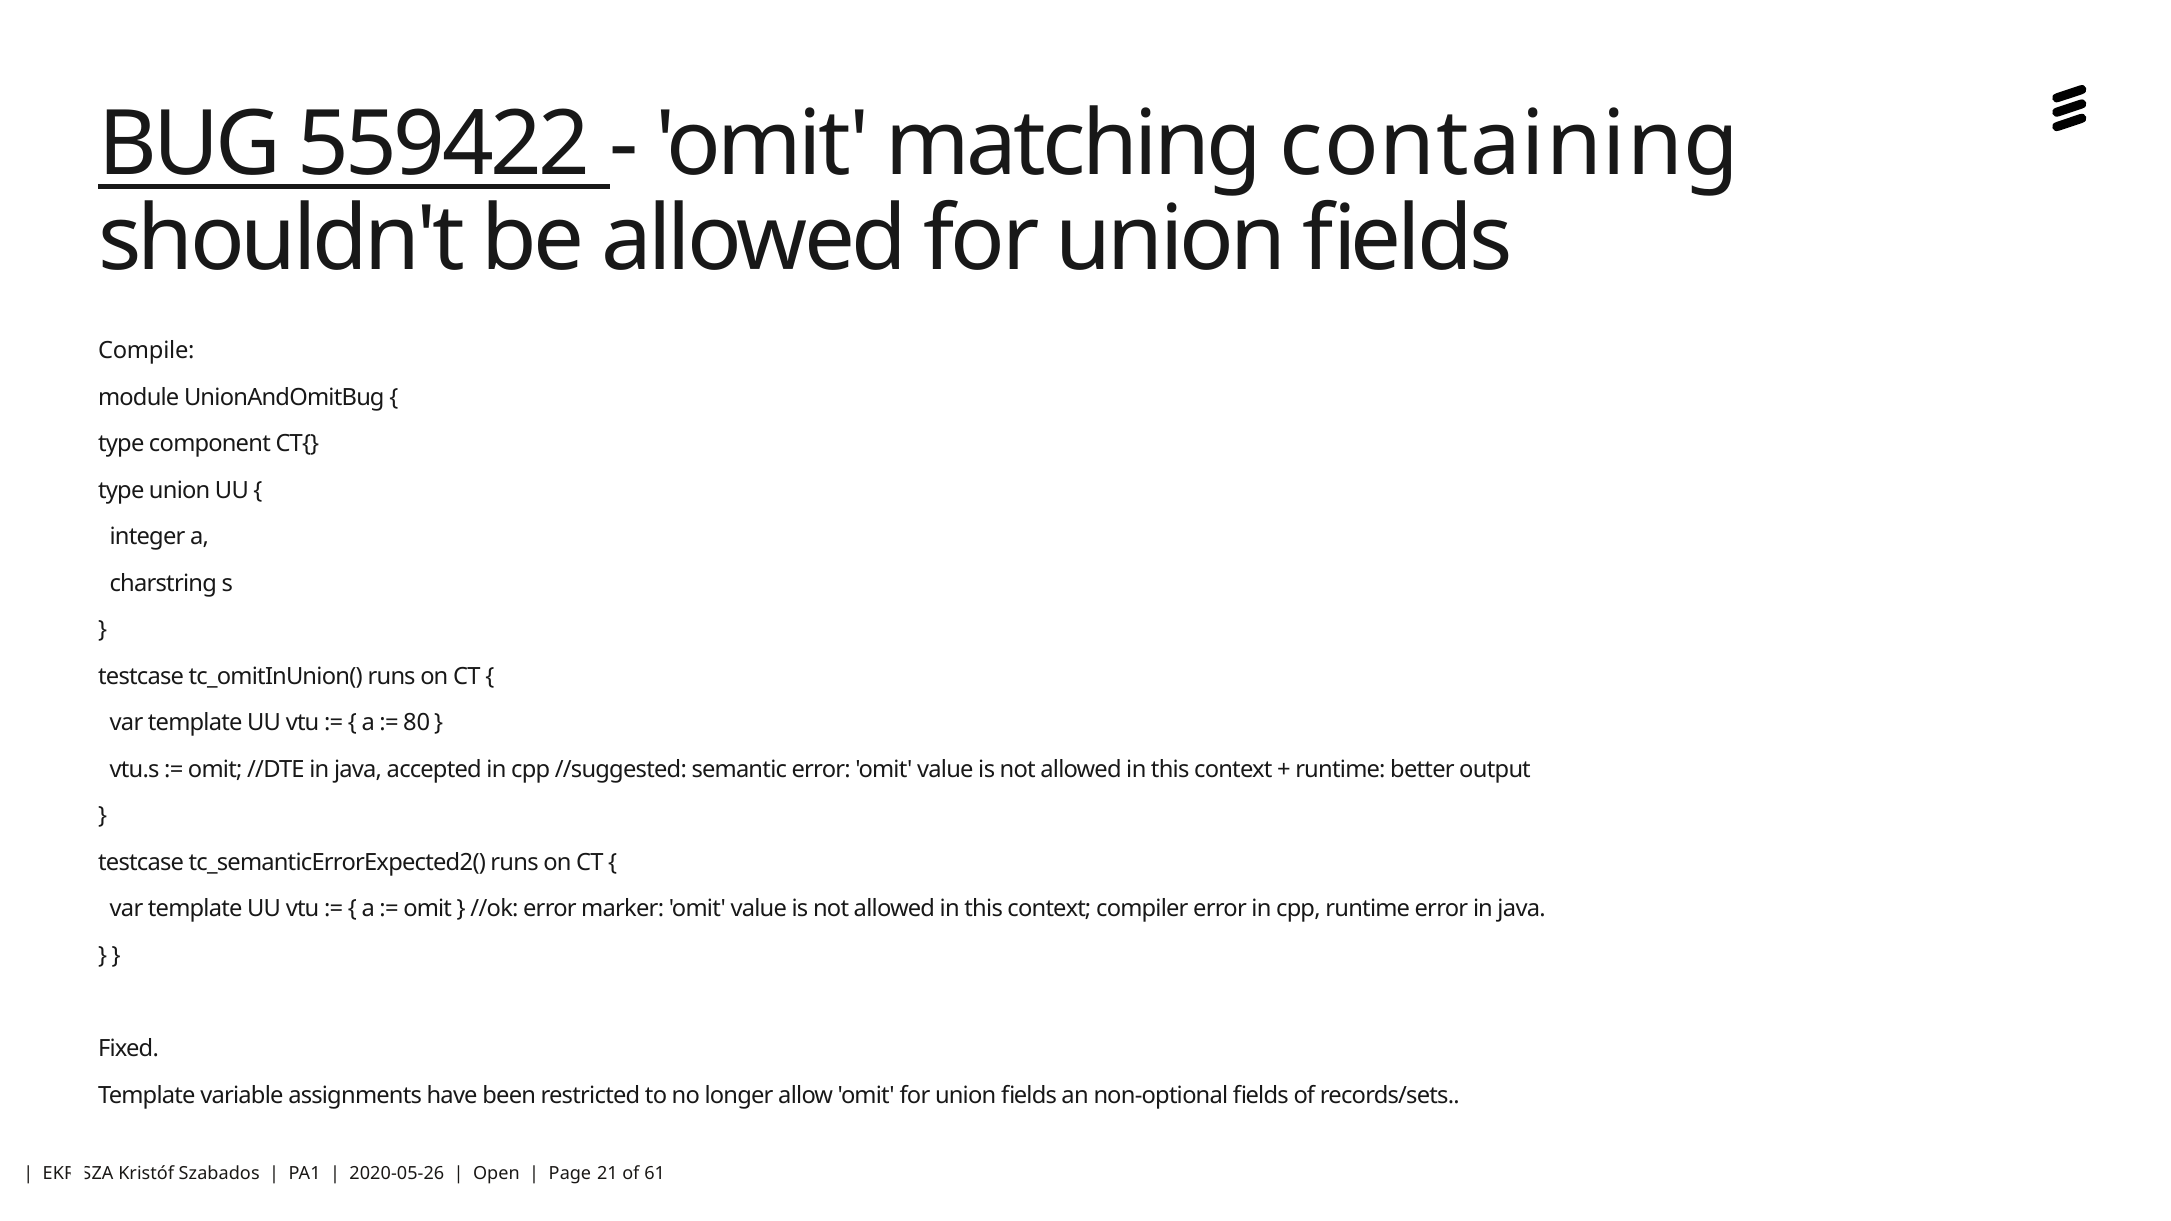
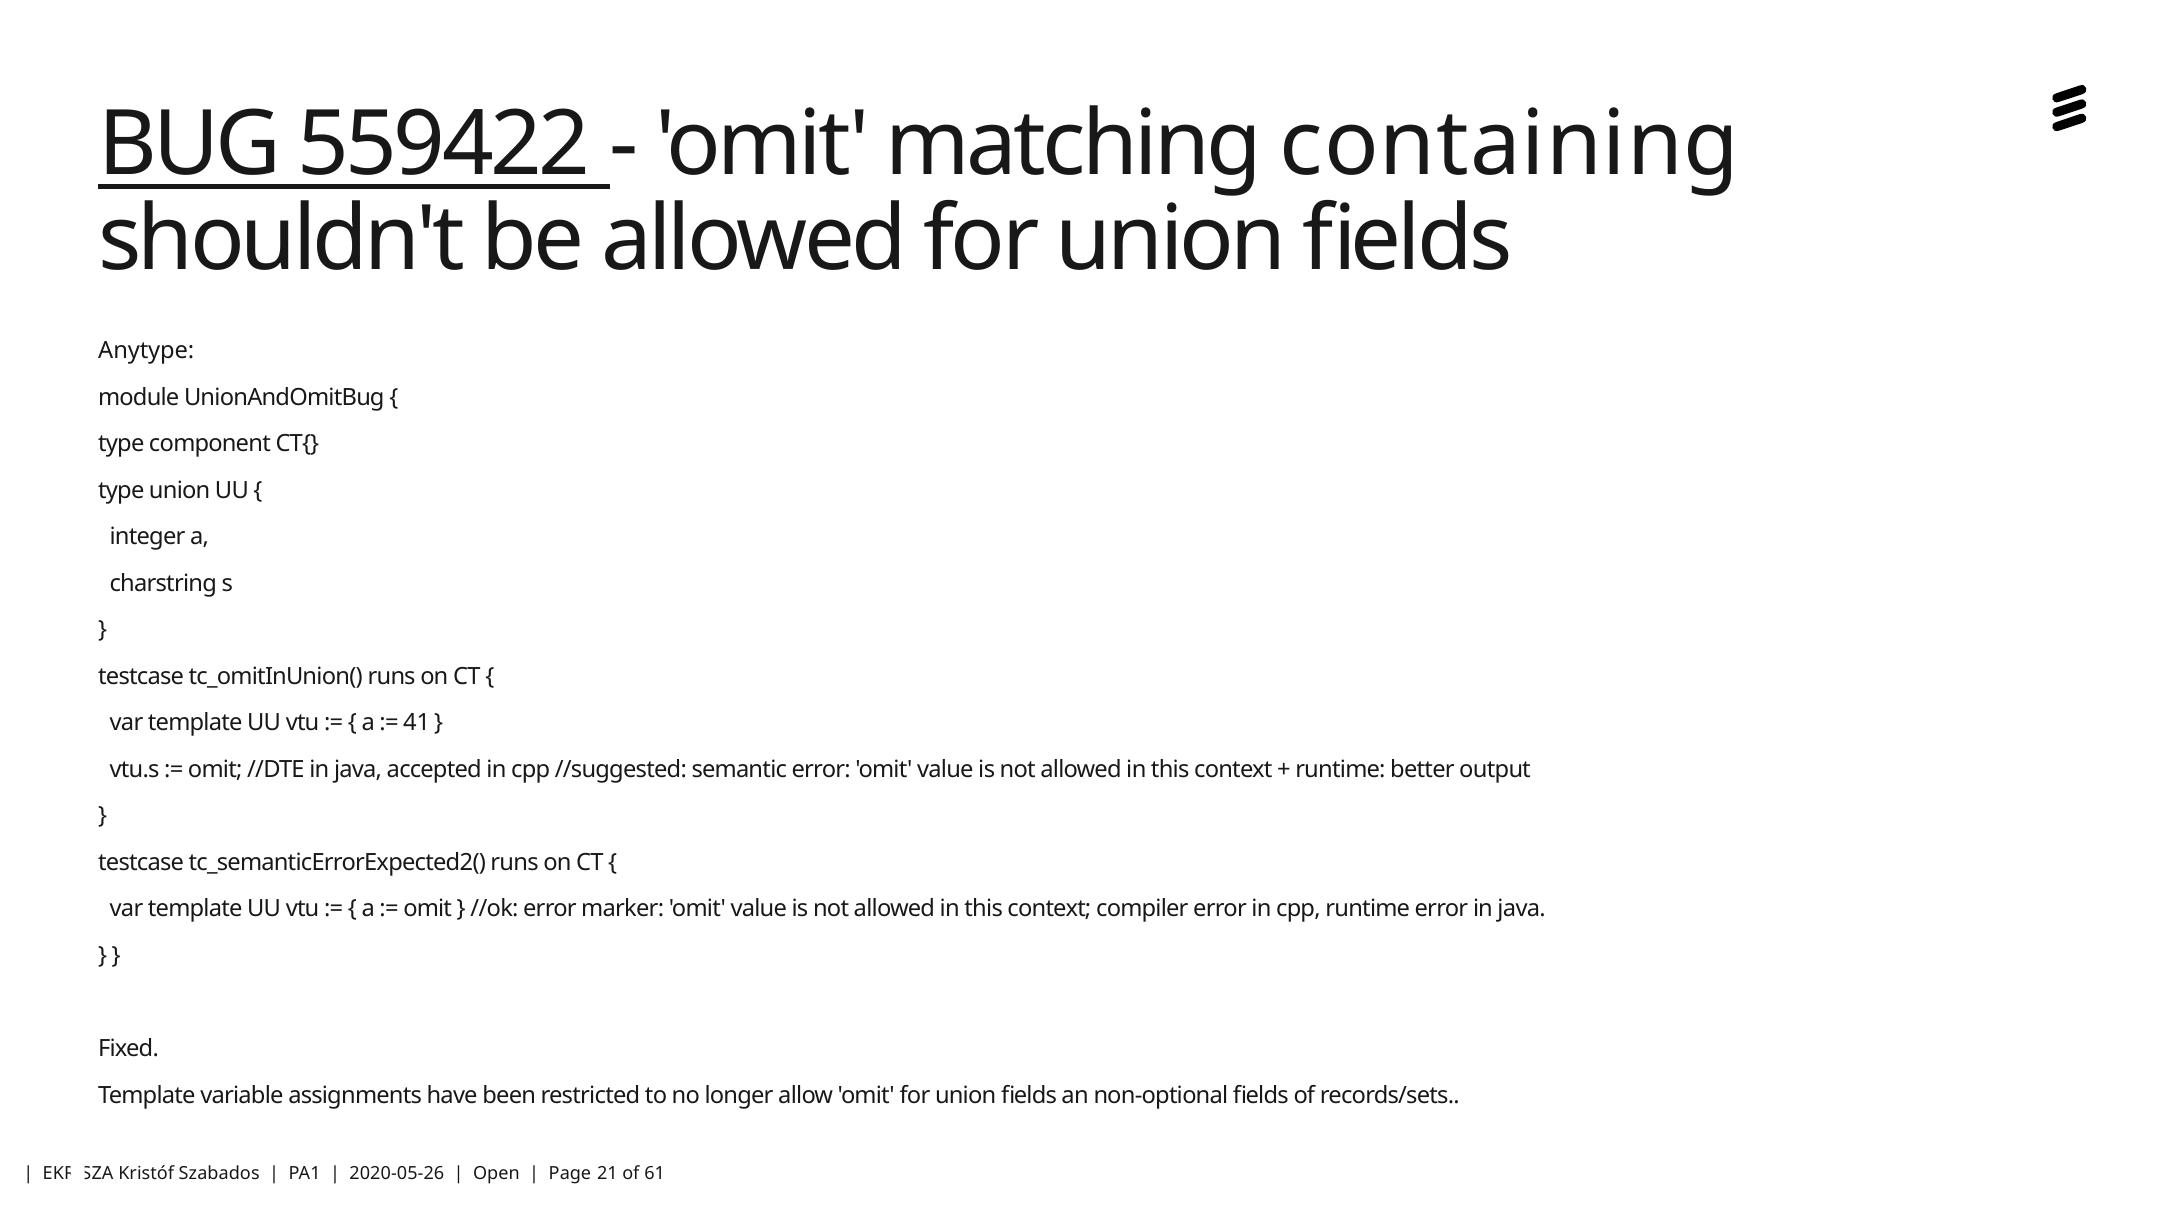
Compile: Compile -> Anytype
80: 80 -> 41
